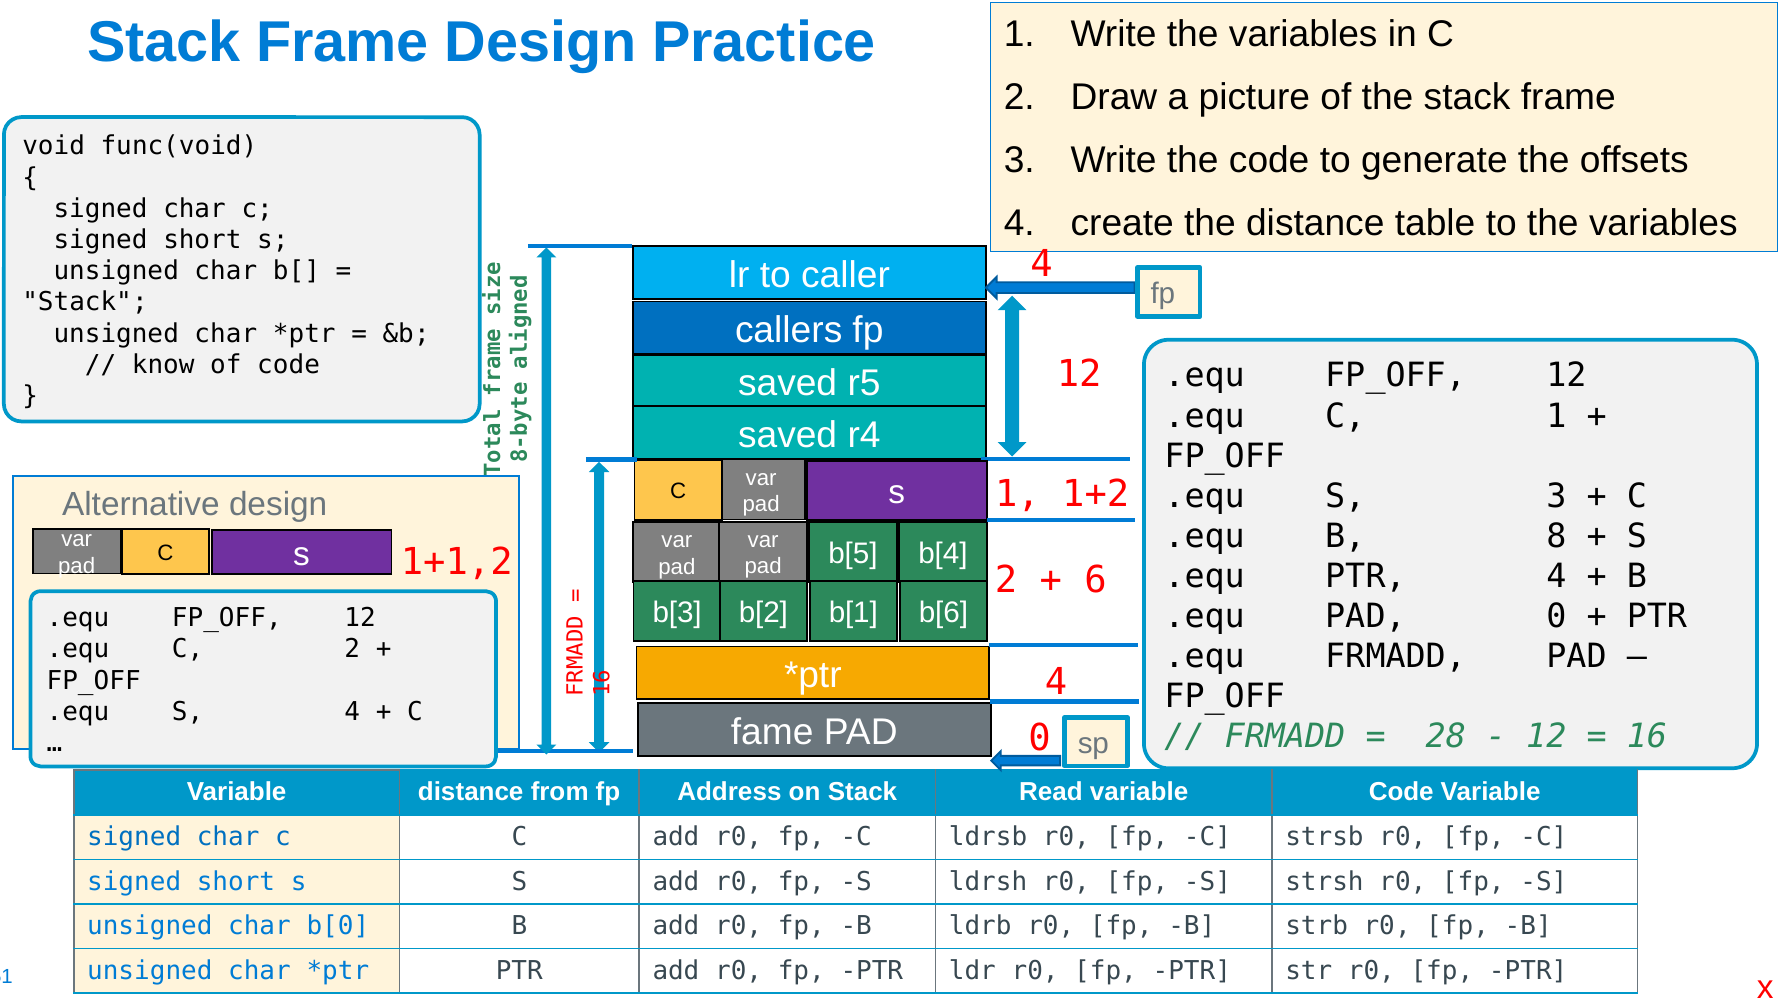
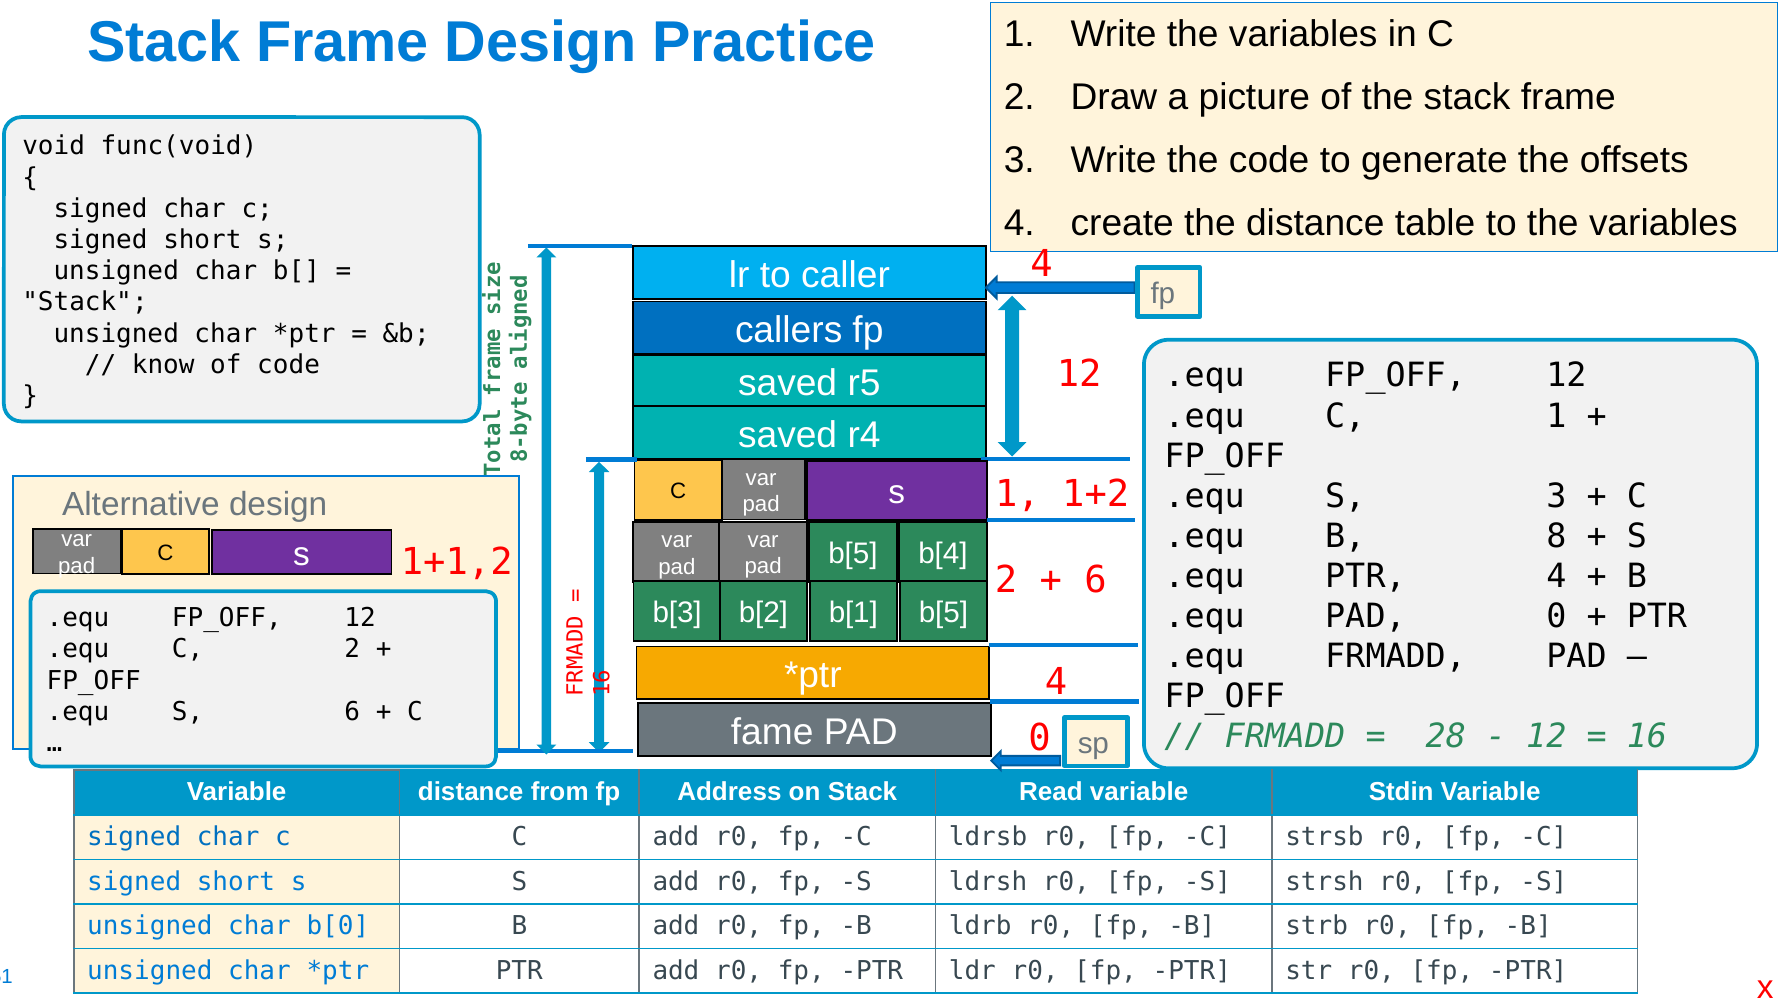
b[1 b[6: b[6 -> b[5
S 4: 4 -> 6
variable Code: Code -> Stdin
